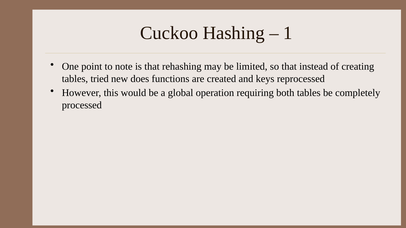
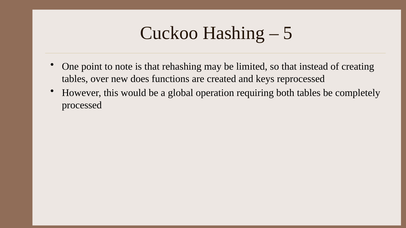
1: 1 -> 5
tried: tried -> over
